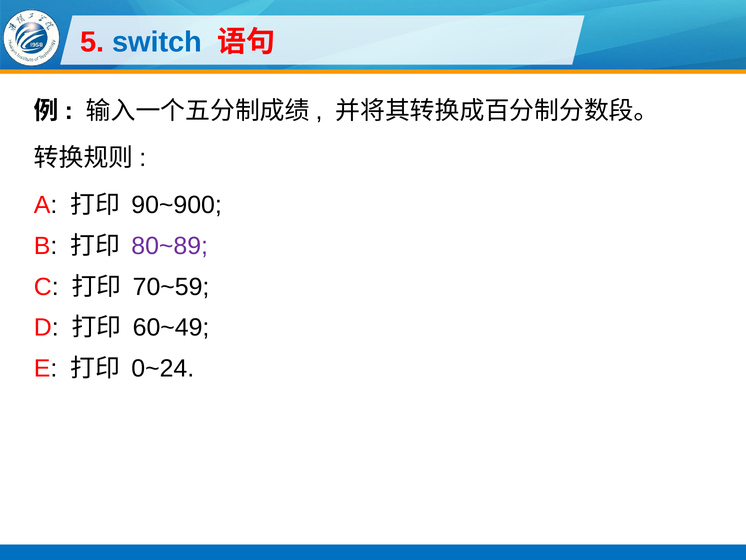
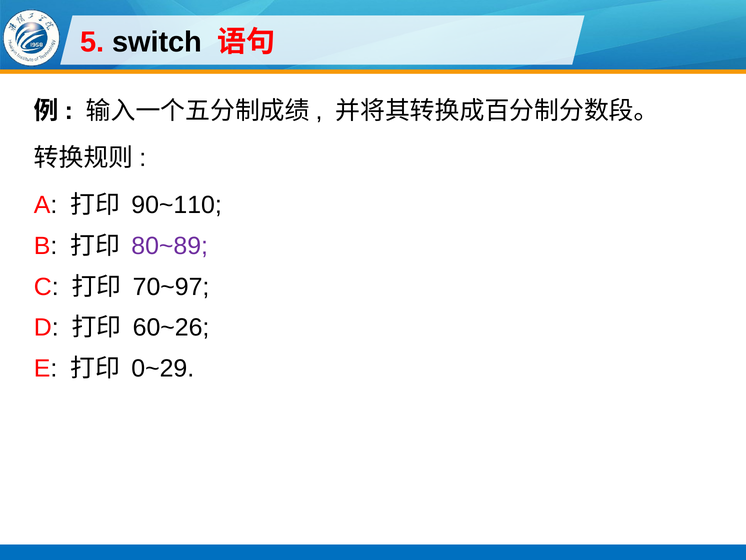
switch colour: blue -> black
90~900: 90~900 -> 90~110
70~59: 70~59 -> 70~97
60~49: 60~49 -> 60~26
0~24: 0~24 -> 0~29
